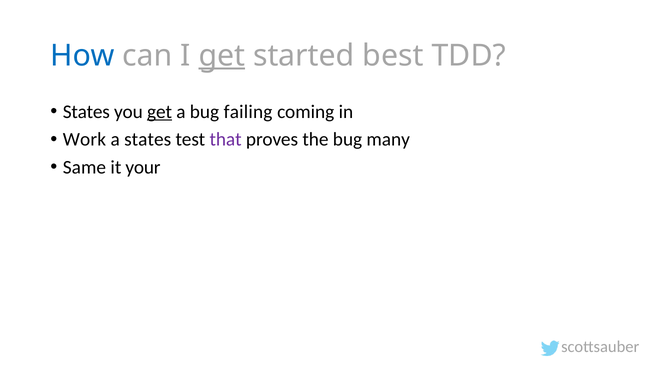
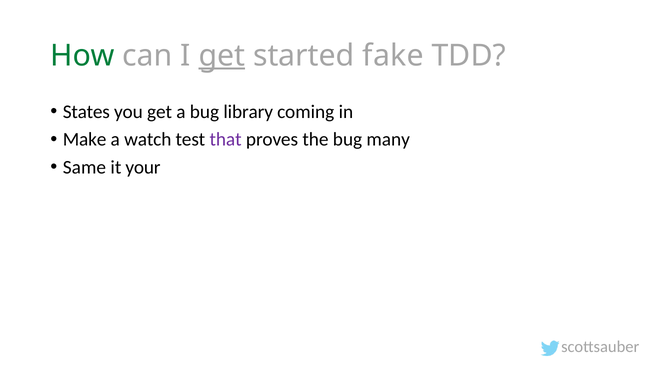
How colour: blue -> green
best: best -> fake
get at (160, 112) underline: present -> none
failing: failing -> library
Work: Work -> Make
a states: states -> watch
